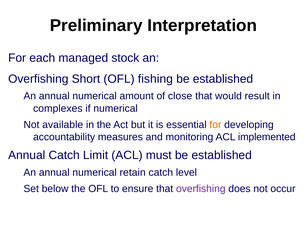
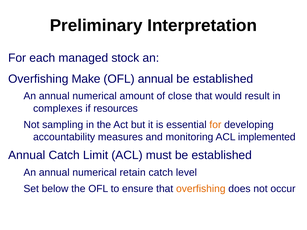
Short: Short -> Make
OFL fishing: fishing -> annual
if numerical: numerical -> resources
available: available -> sampling
overfishing at (201, 189) colour: purple -> orange
